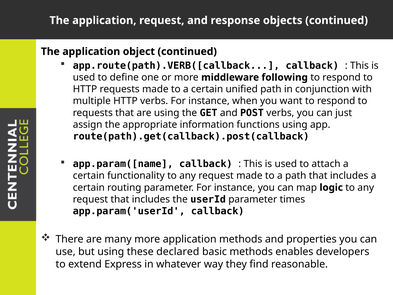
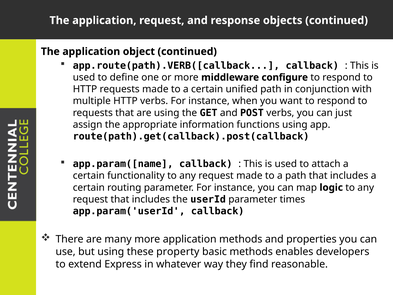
following: following -> configure
declared: declared -> property
